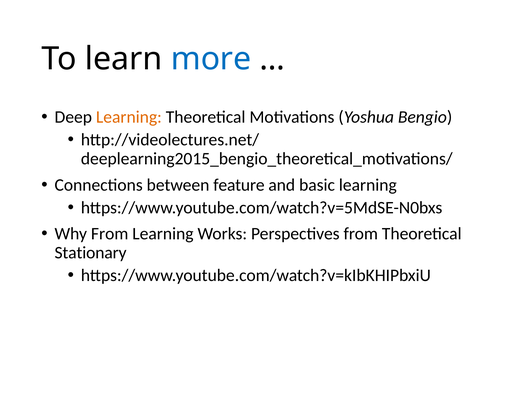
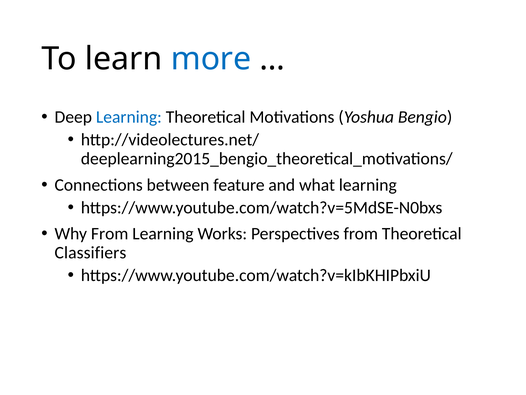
Learning at (129, 117) colour: orange -> blue
basic: basic -> what
Stationary: Stationary -> Classifiers
